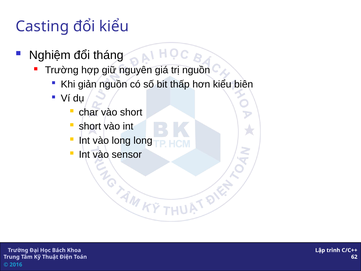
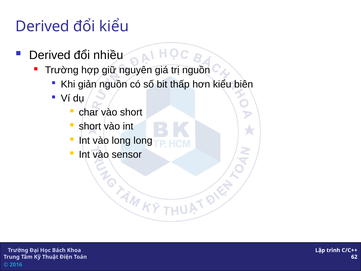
Casting at (42, 26): Casting -> Derived
Nghiệm at (50, 55): Nghiệm -> Derived
tháng: tháng -> nhiều
